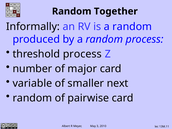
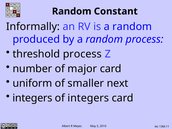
Together: Together -> Constant
variable: variable -> uniform
random at (32, 98): random -> integers
of pairwise: pairwise -> integers
